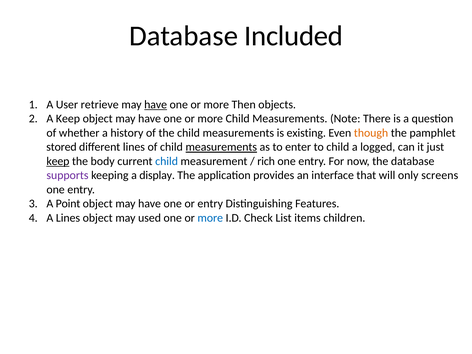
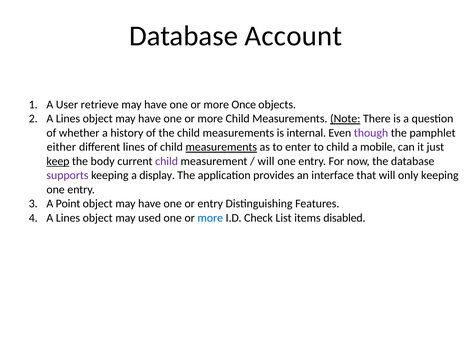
Included: Included -> Account
have at (156, 105) underline: present -> none
Then: Then -> Once
Keep at (68, 119): Keep -> Lines
Note underline: none -> present
existing: existing -> internal
though colour: orange -> purple
stored: stored -> either
logged: logged -> mobile
child at (167, 161) colour: blue -> purple
rich at (266, 161): rich -> will
only screens: screens -> keeping
children: children -> disabled
